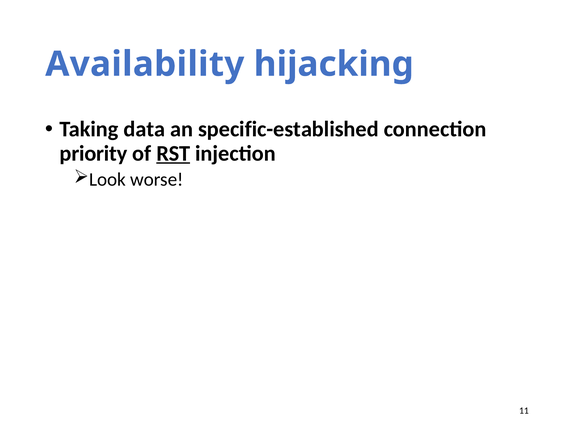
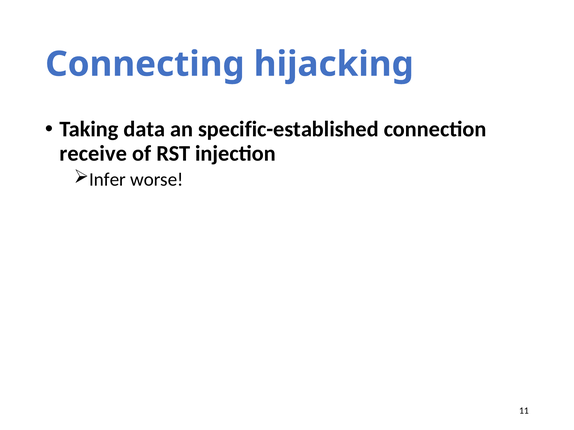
Availability: Availability -> Connecting
priority: priority -> receive
RST underline: present -> none
Look: Look -> Infer
